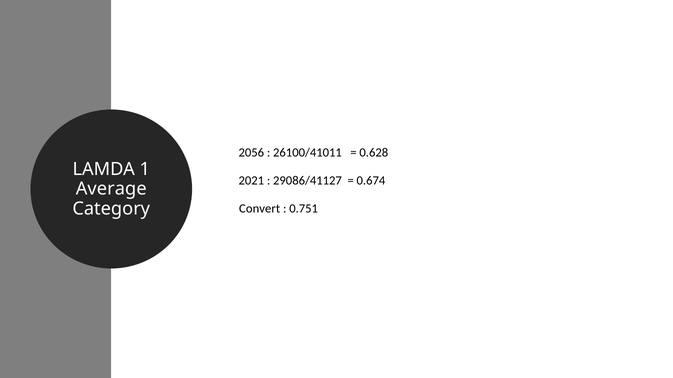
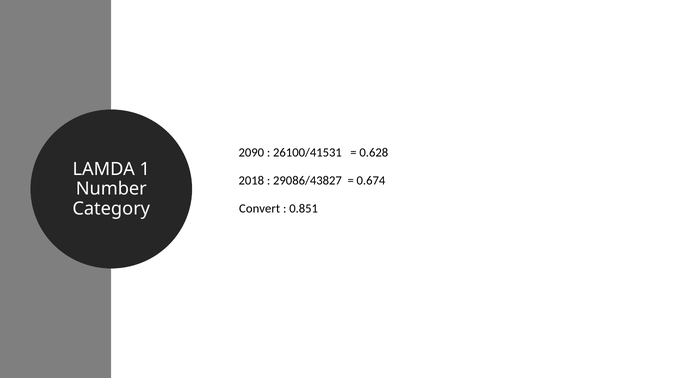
2056: 2056 -> 2090
26100/41011: 26100/41011 -> 26100/41531
2021: 2021 -> 2018
29086/41127: 29086/41127 -> 29086/43827
Average: Average -> Number
0.751: 0.751 -> 0.851
